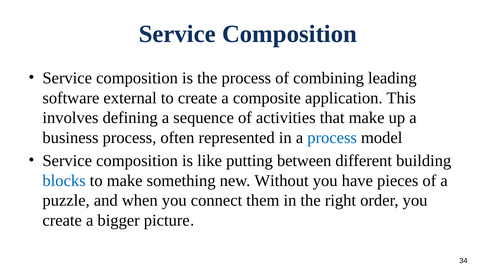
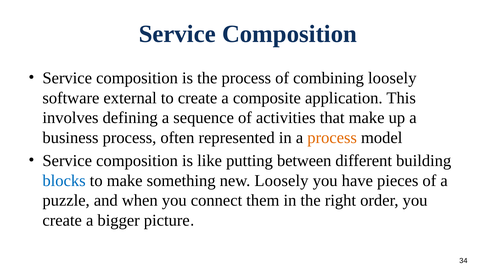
combining leading: leading -> loosely
process at (332, 138) colour: blue -> orange
new Without: Without -> Loosely
